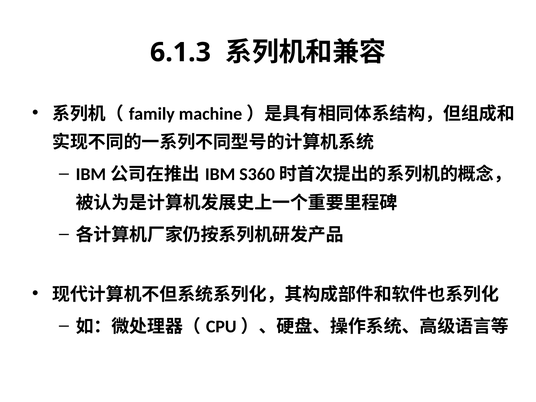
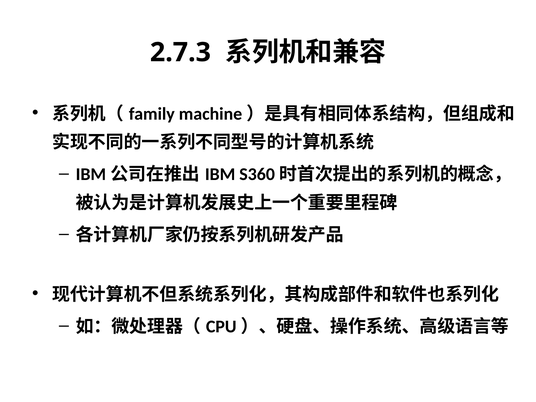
6.1.3: 6.1.3 -> 2.7.3
